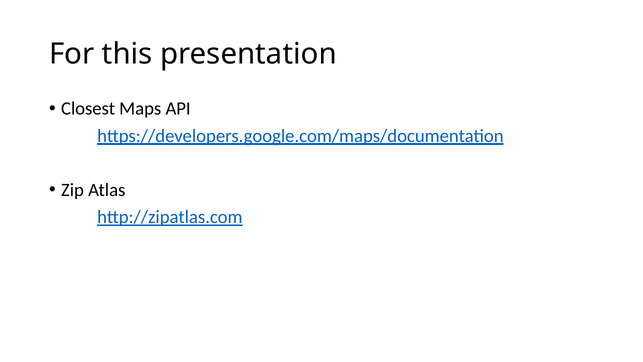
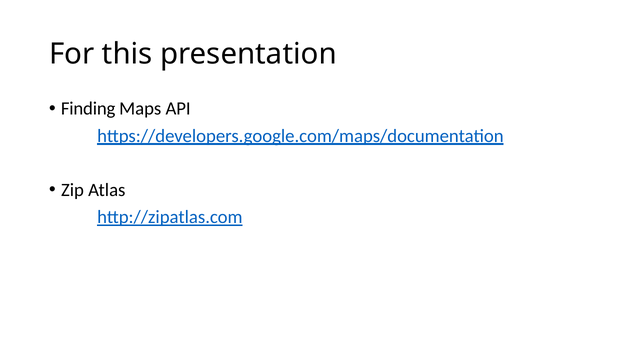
Closest: Closest -> Finding
